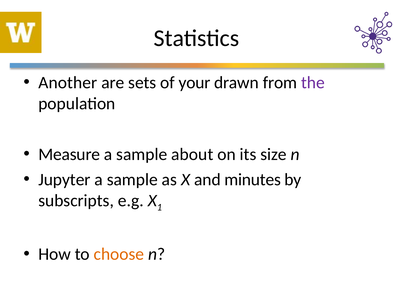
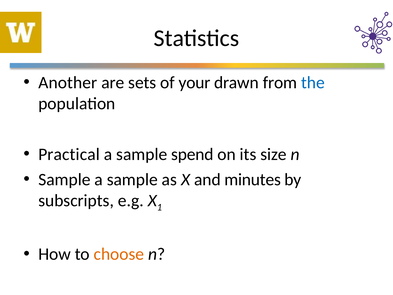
the colour: purple -> blue
Measure: Measure -> Practical
about: about -> spend
Jupyter at (64, 179): Jupyter -> Sample
